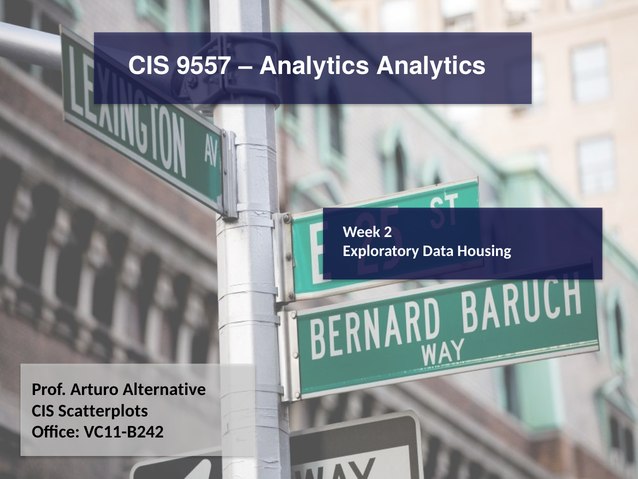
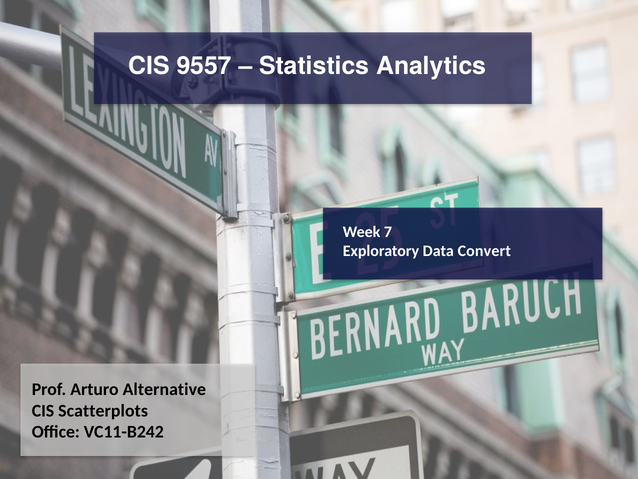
Analytics at (314, 66): Analytics -> Statistics
2: 2 -> 7
Housing: Housing -> Convert
